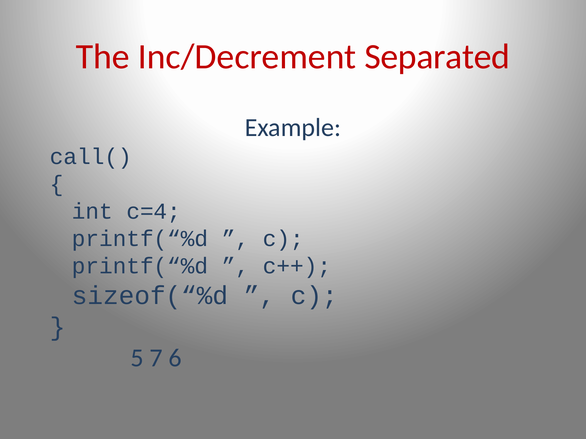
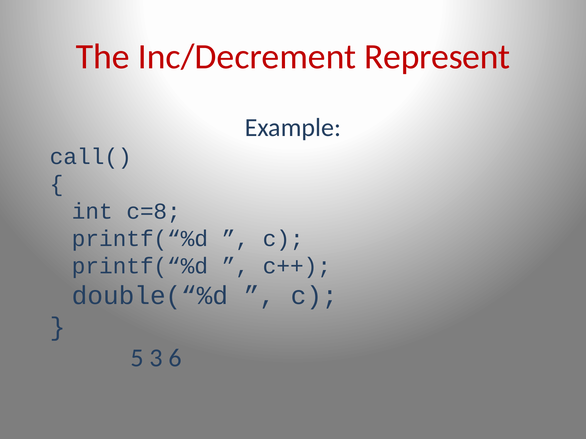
Separated: Separated -> Represent
c=4: c=4 -> c=8
sizeof(“%d: sizeof(“%d -> double(“%d
7: 7 -> 3
